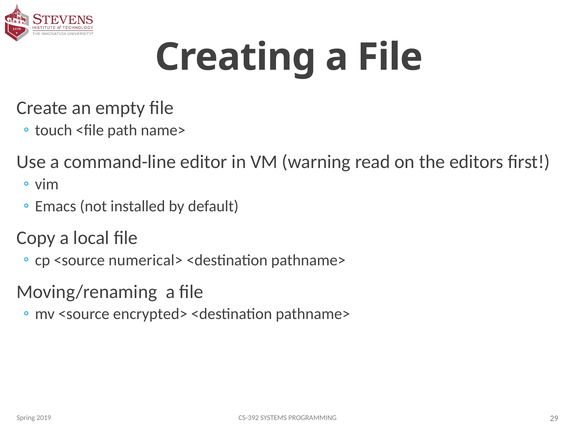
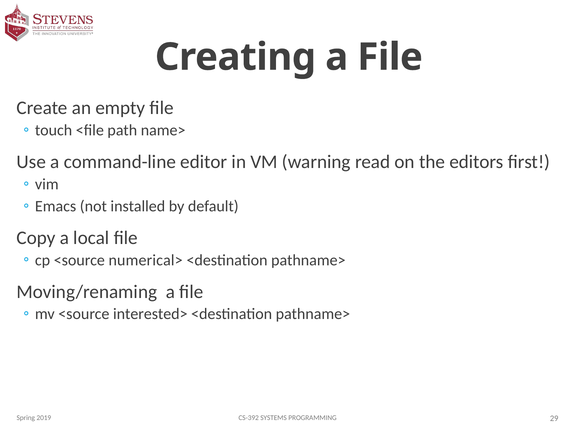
encrypted>: encrypted> -> interested>
